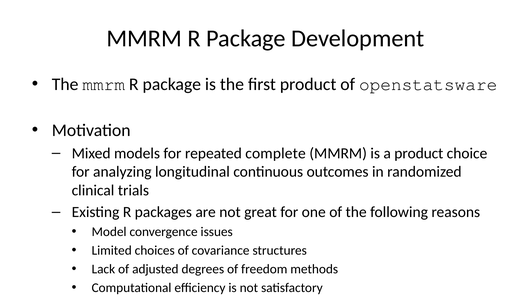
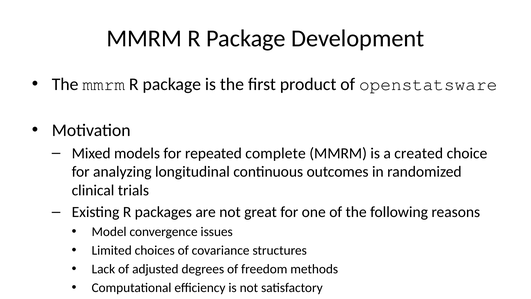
a product: product -> created
